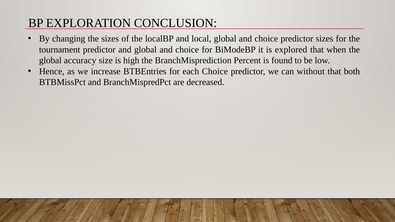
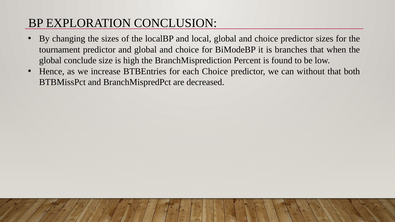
explored: explored -> branches
accuracy: accuracy -> conclude
